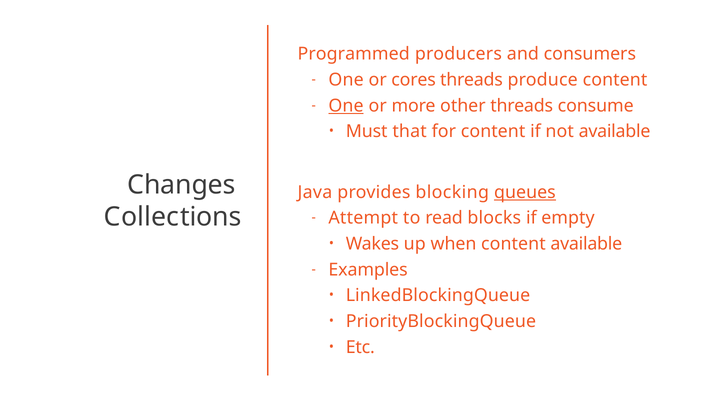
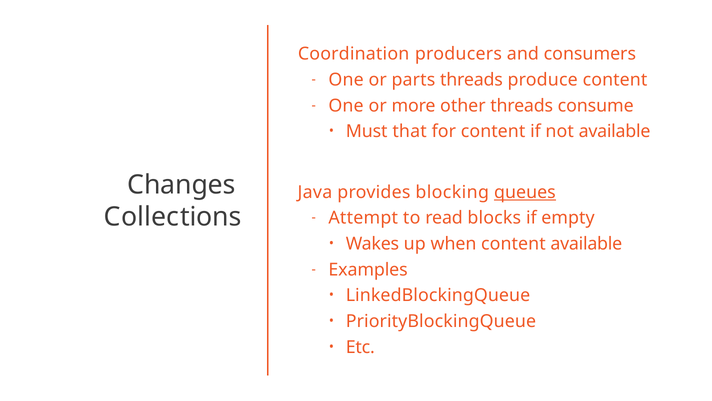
Programmed: Programmed -> Coordination
cores: cores -> parts
One at (346, 106) underline: present -> none
